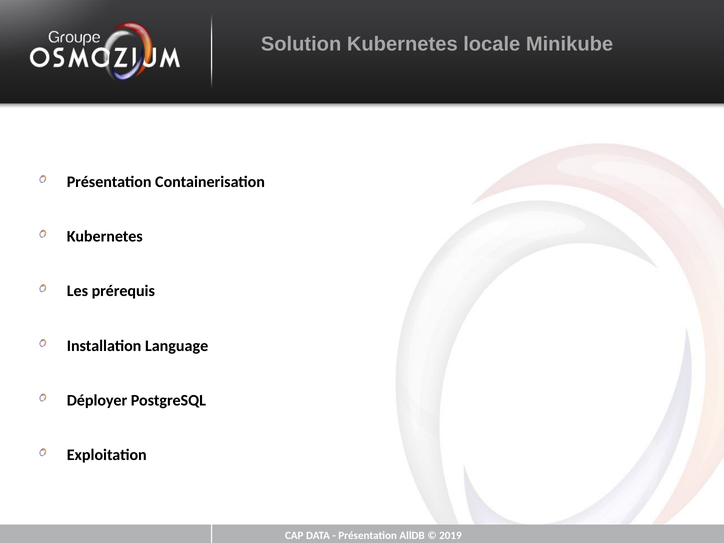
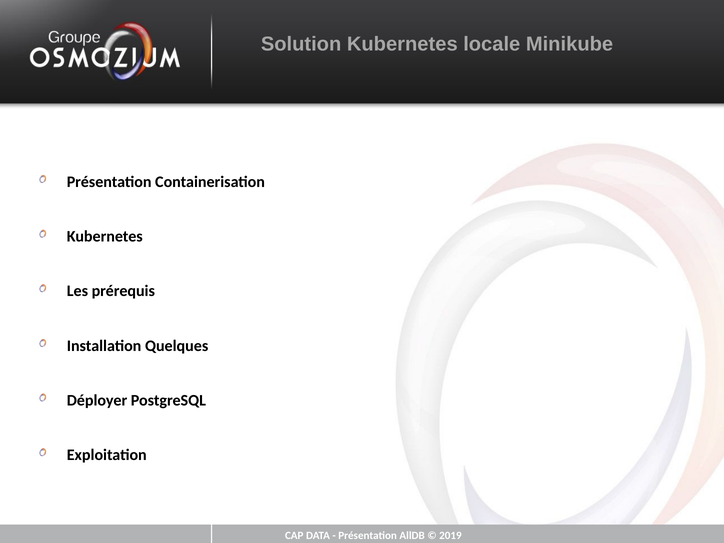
Language: Language -> Quelques
